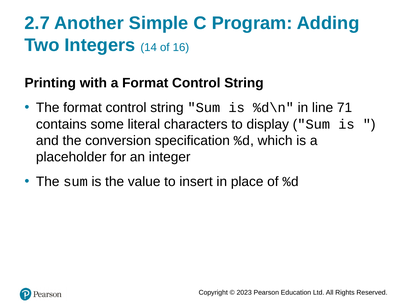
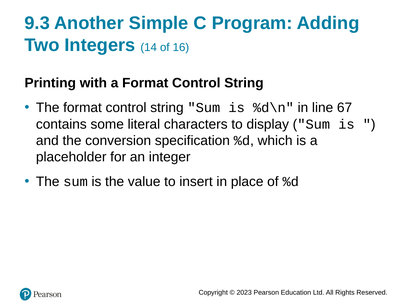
2.7: 2.7 -> 9.3
71: 71 -> 67
